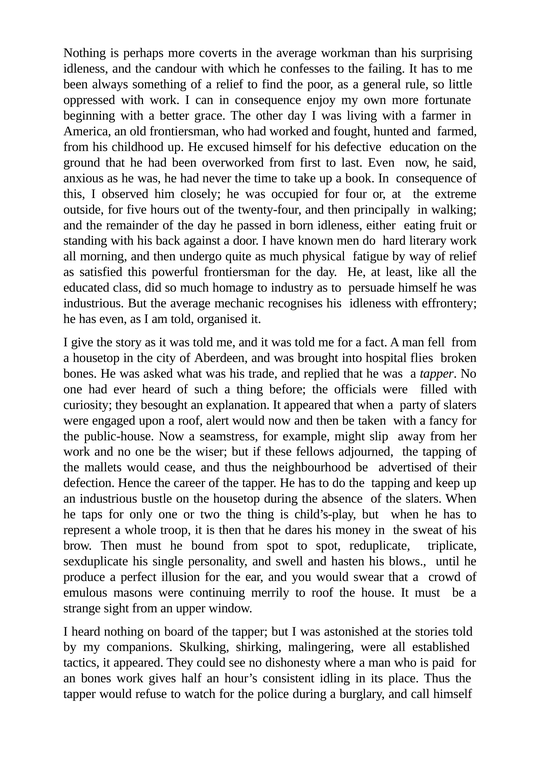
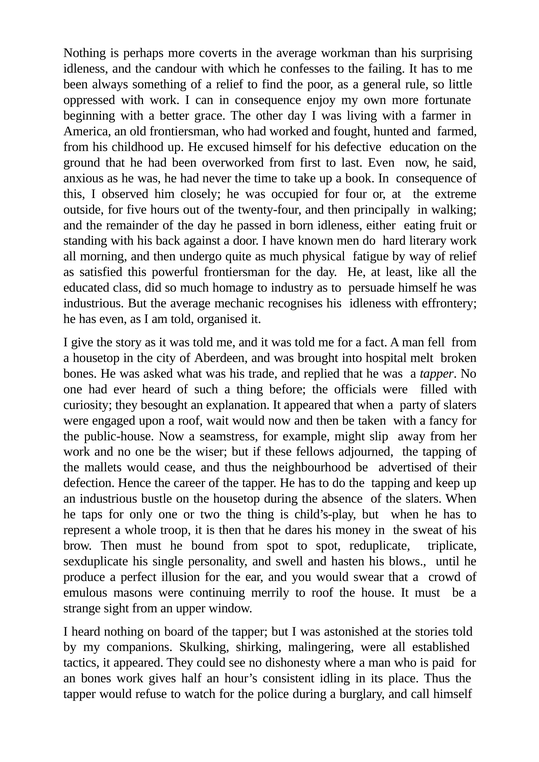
flies: flies -> melt
alert: alert -> wait
